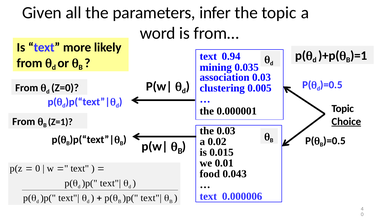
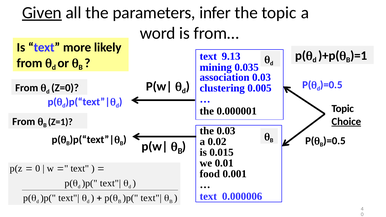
Given underline: none -> present
0.94: 0.94 -> 9.13
0.043: 0.043 -> 0.001
